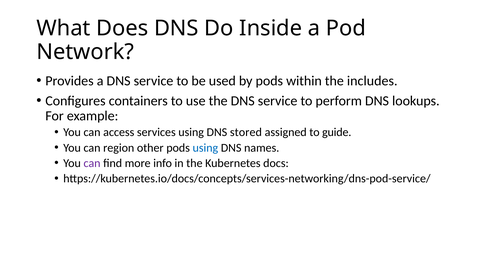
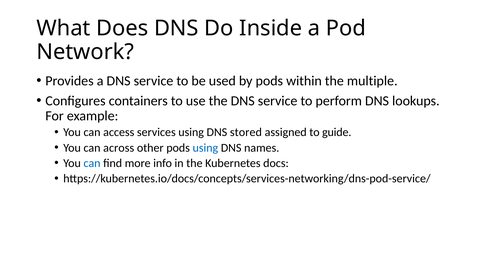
includes: includes -> multiple
region: region -> across
can at (92, 163) colour: purple -> blue
